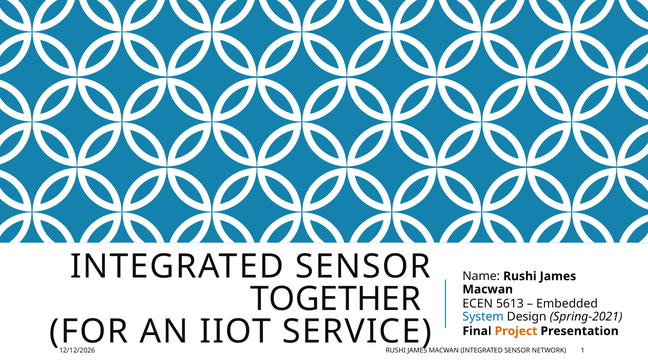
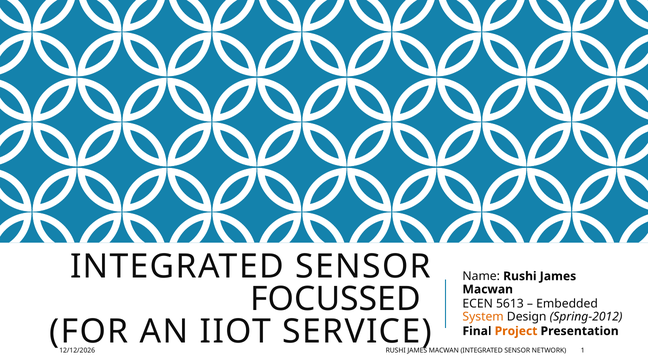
TOGETHER: TOGETHER -> FOCUSSED
System colour: blue -> orange
Spring-2021: Spring-2021 -> Spring-2012
